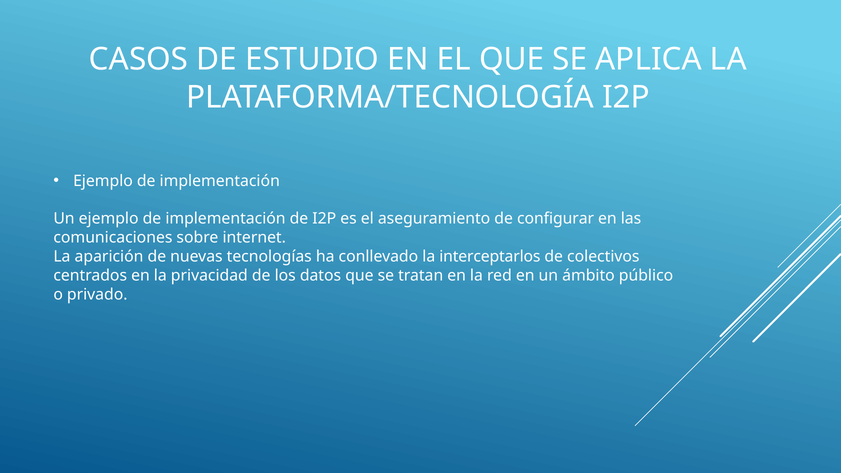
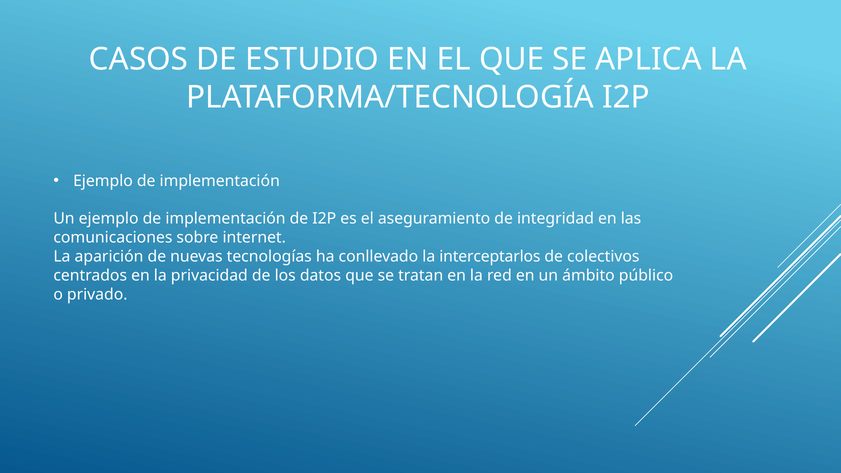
configurar: configurar -> integridad
